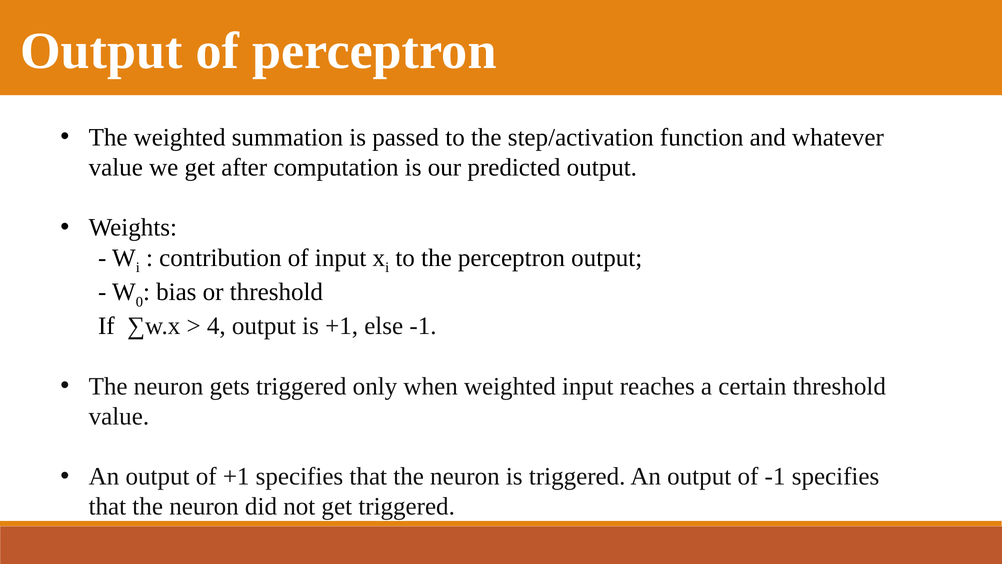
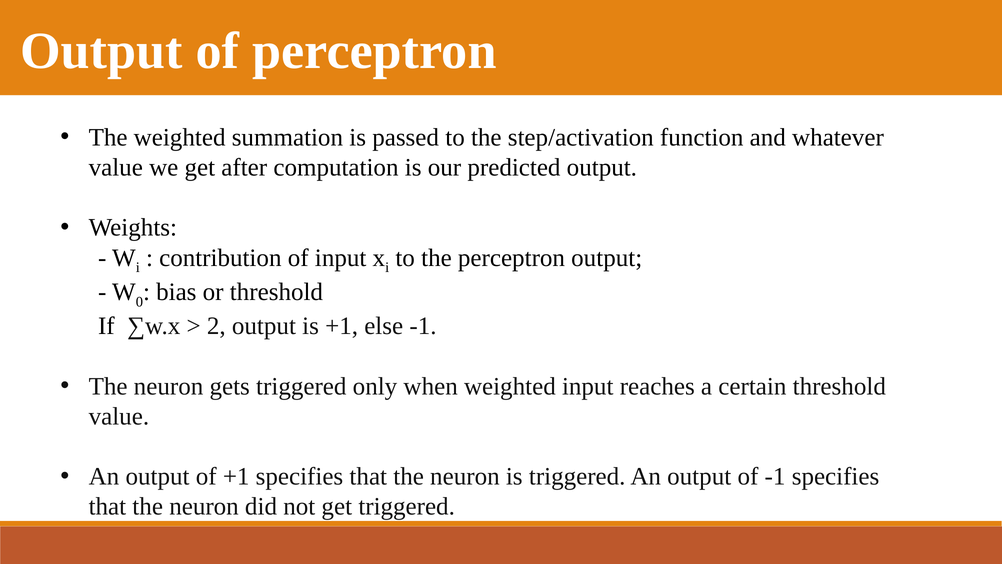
4: 4 -> 2
